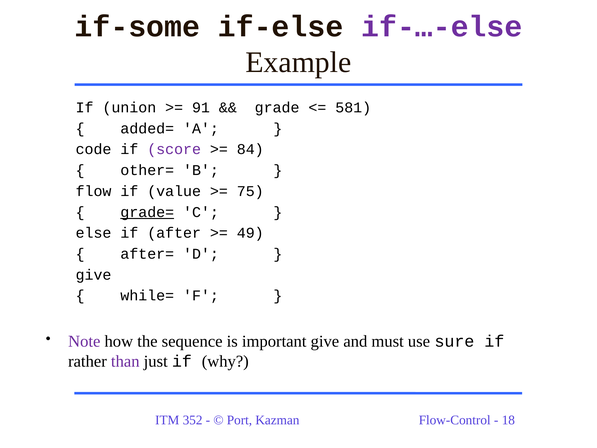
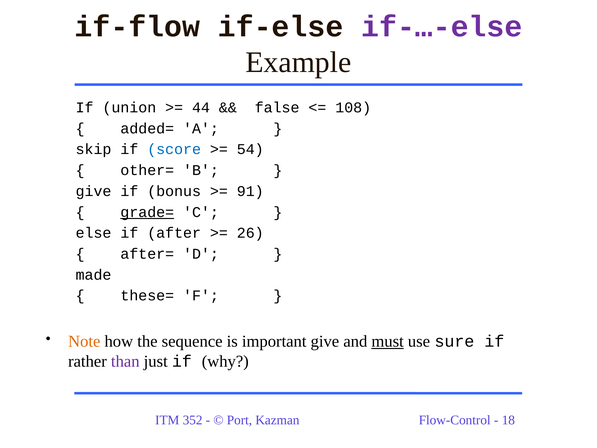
if-some: if-some -> if-flow
91: 91 -> 44
grade: grade -> false
581: 581 -> 108
code: code -> skip
score colour: purple -> blue
84: 84 -> 54
flow at (94, 191): flow -> give
value: value -> bonus
75: 75 -> 91
49: 49 -> 26
give at (94, 275): give -> made
while=: while= -> these=
Note colour: purple -> orange
must underline: none -> present
